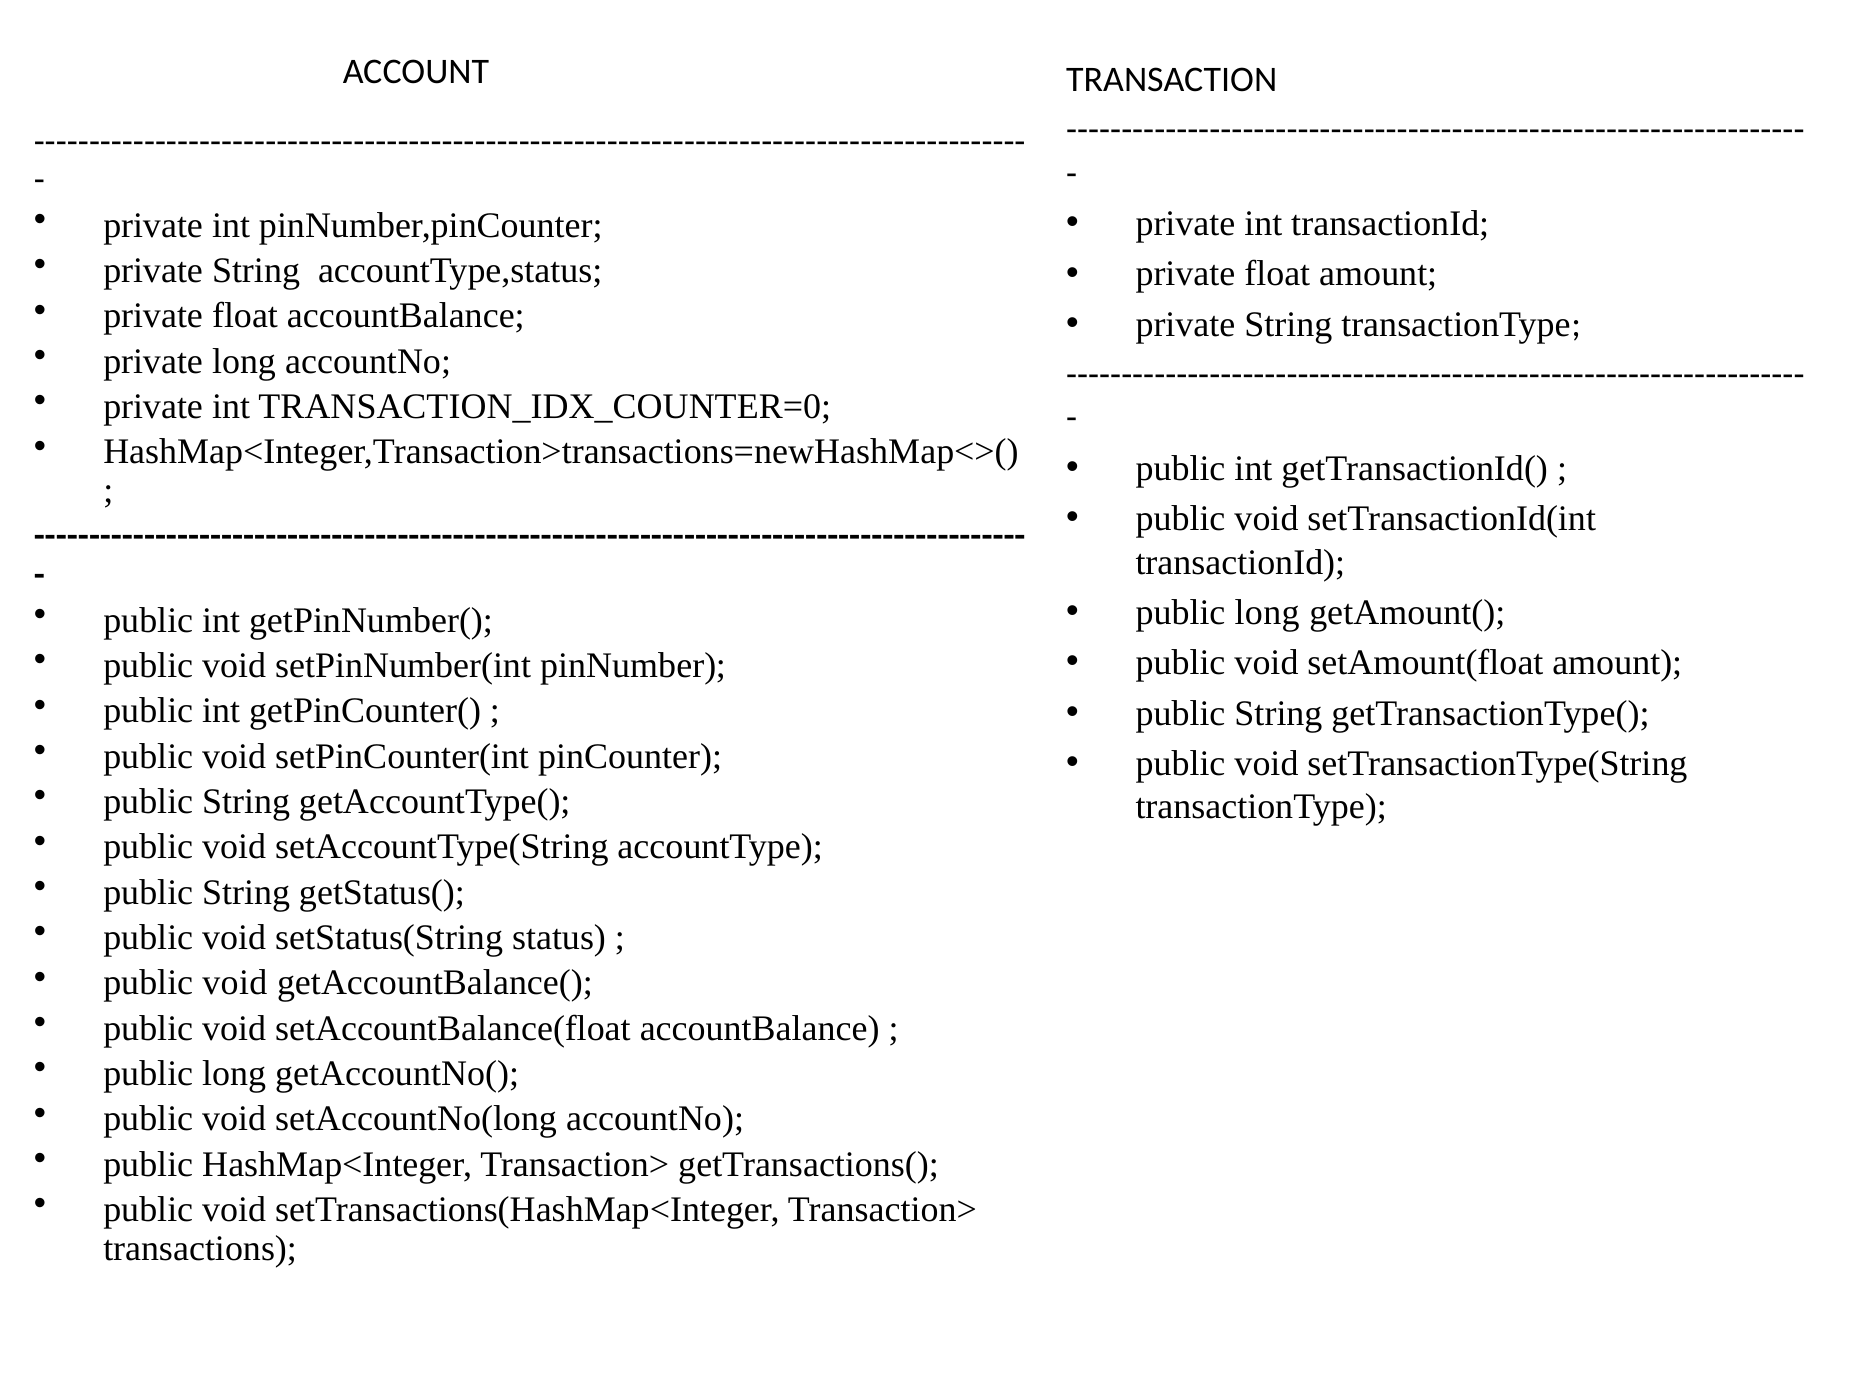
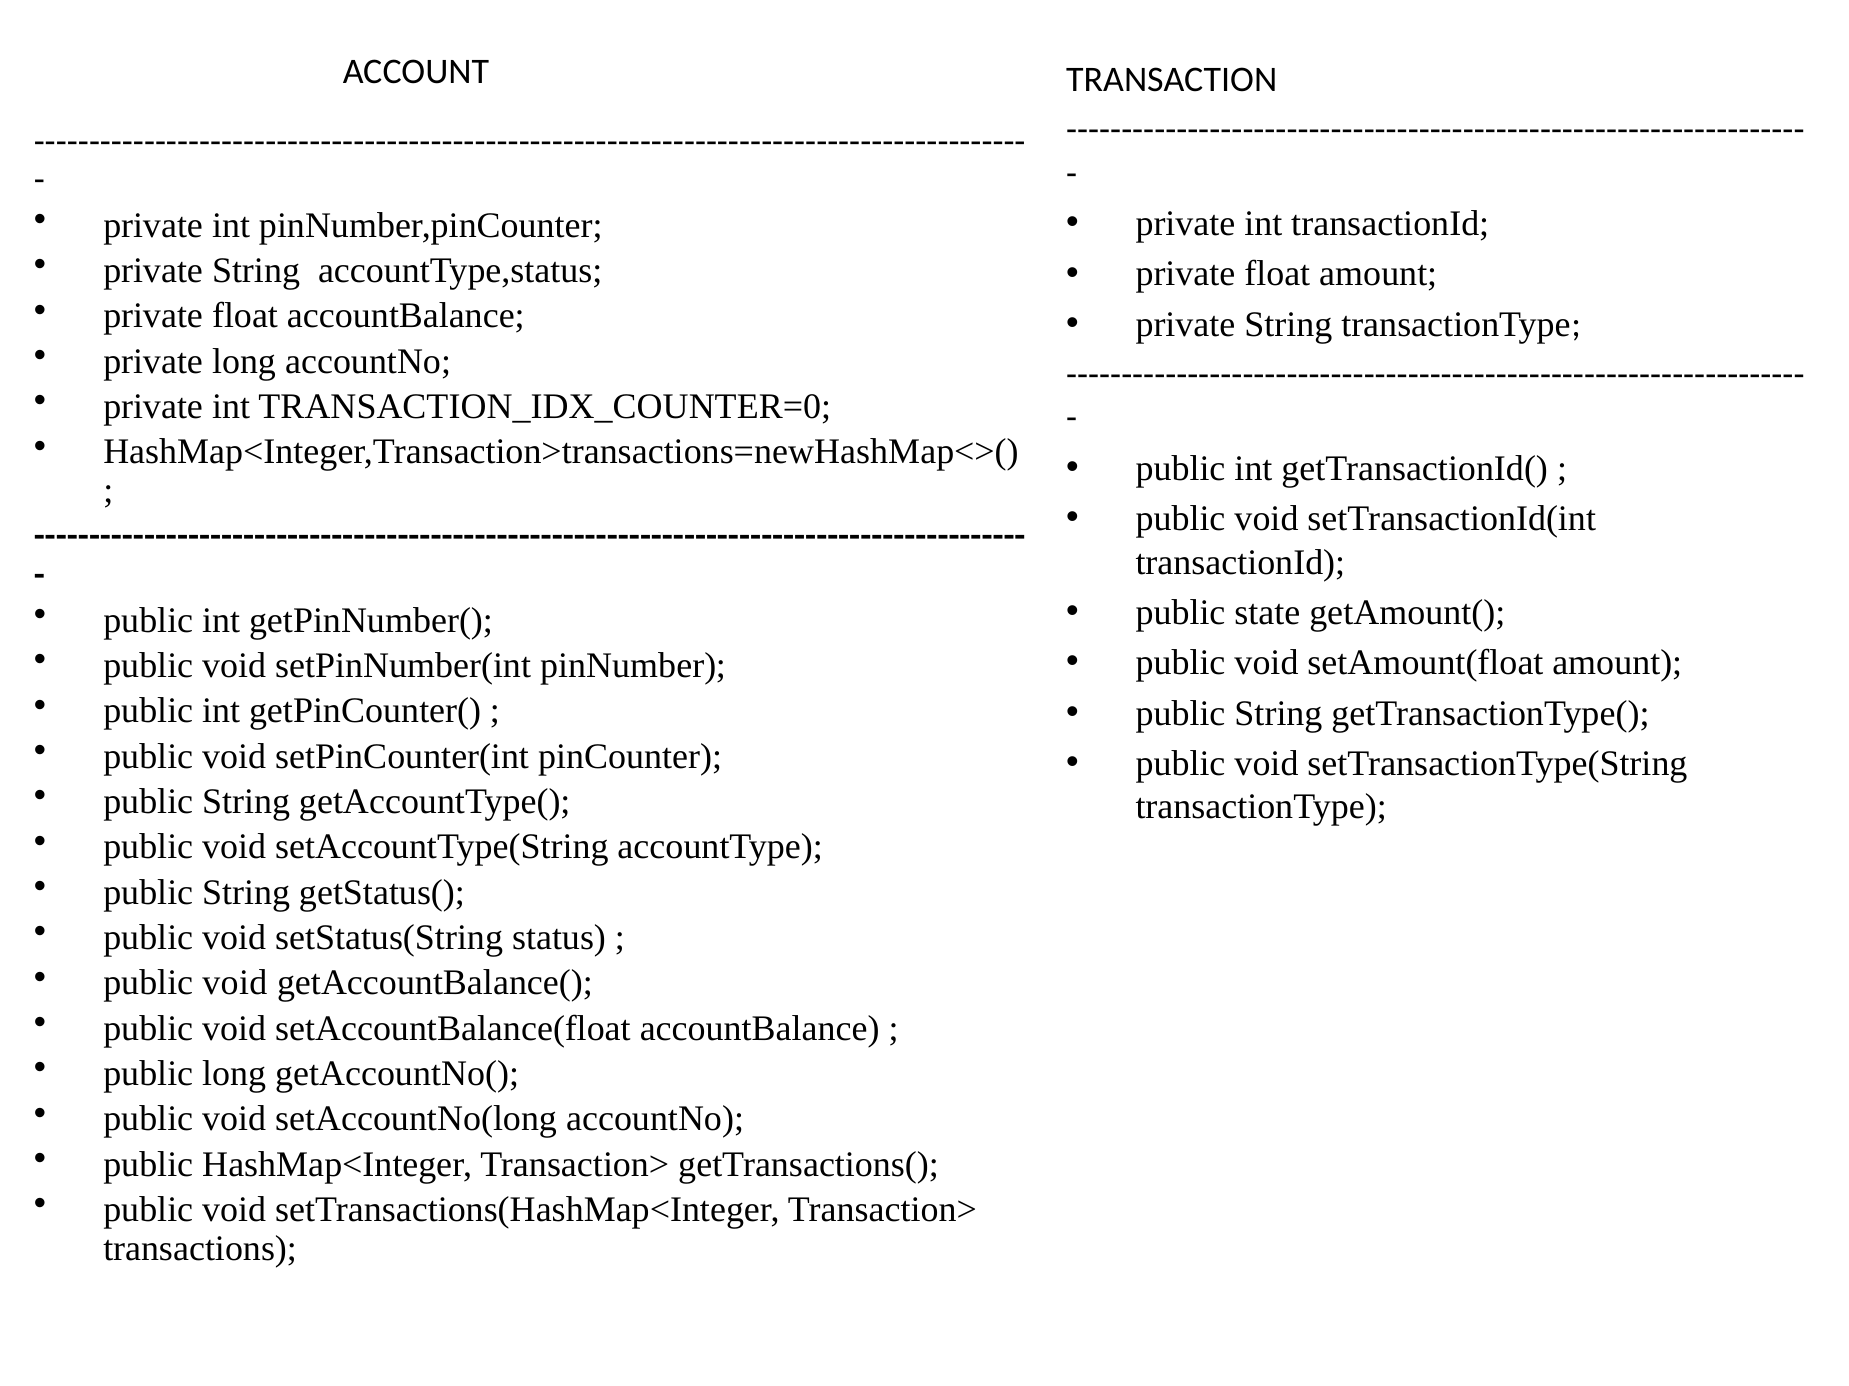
long at (1267, 613): long -> state
